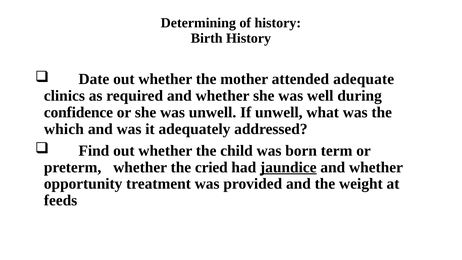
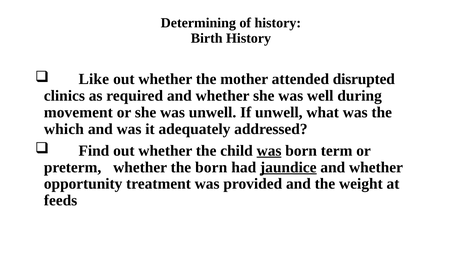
Date: Date -> Like
adequate: adequate -> disrupted
confidence: confidence -> movement
was at (269, 151) underline: none -> present
the cried: cried -> born
